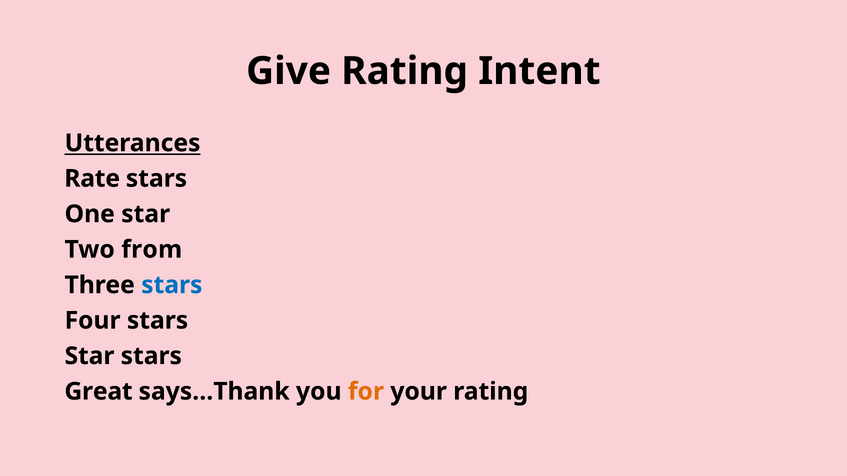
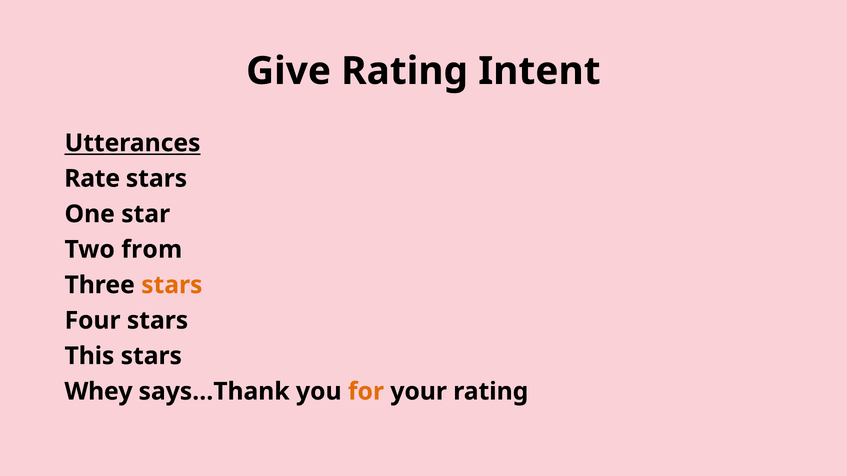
stars at (172, 285) colour: blue -> orange
Star at (89, 356): Star -> This
Great: Great -> Whey
